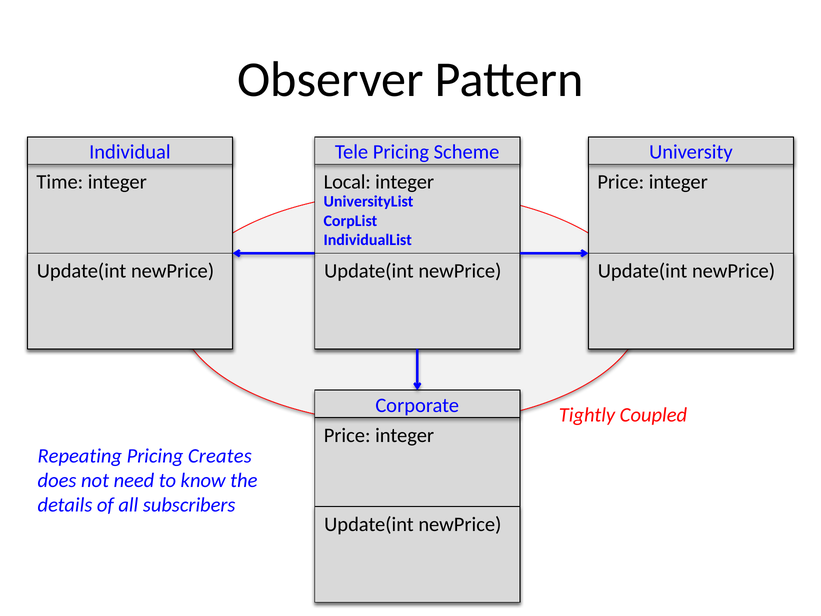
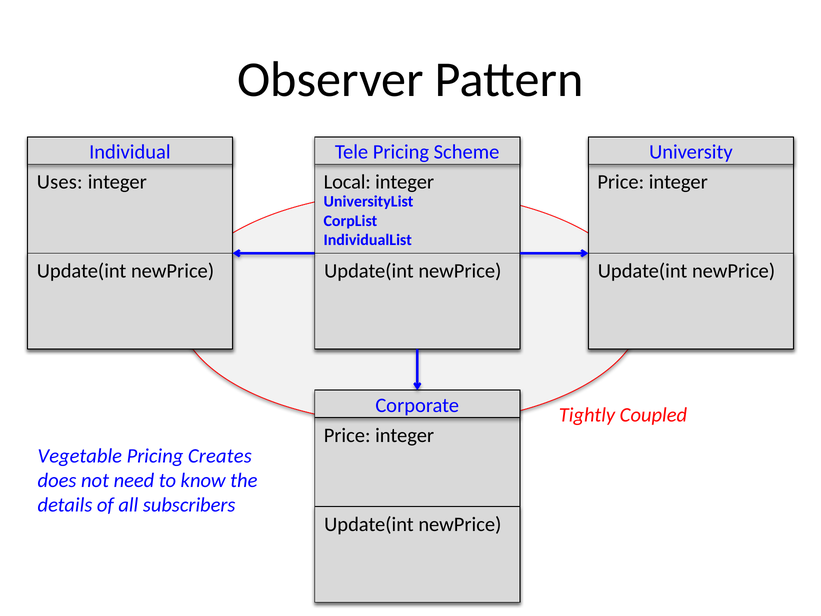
Time: Time -> Uses
Repeating: Repeating -> Vegetable
